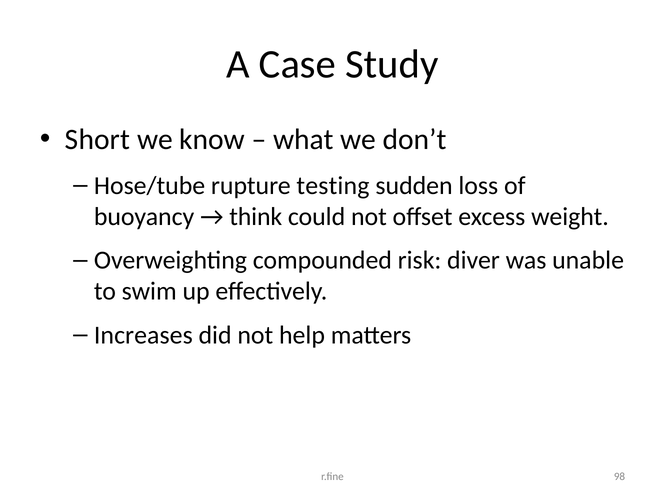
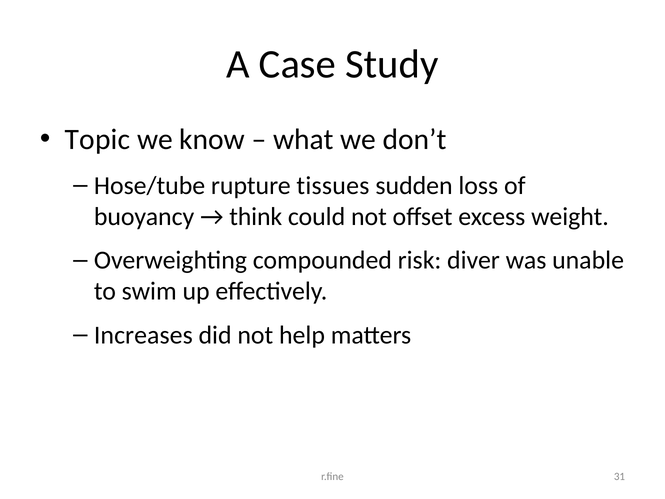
Short: Short -> Topic
testing: testing -> tissues
98: 98 -> 31
